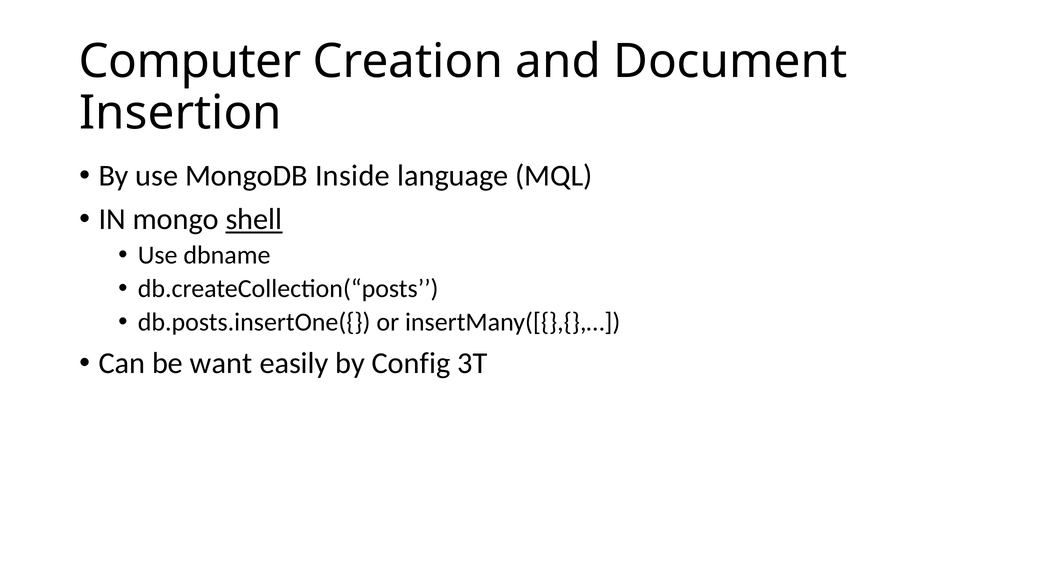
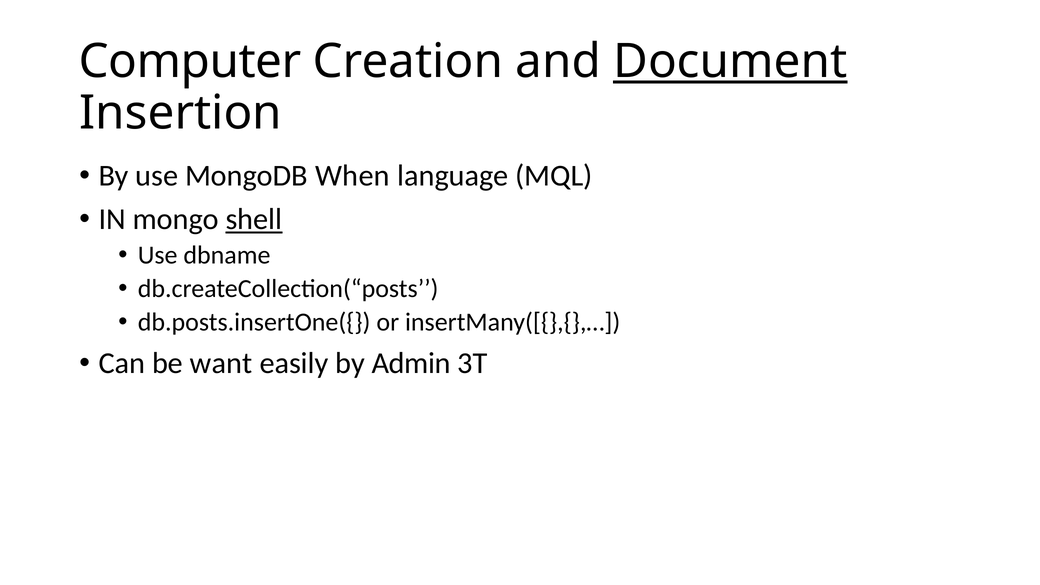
Document underline: none -> present
Inside: Inside -> When
Config: Config -> Admin
